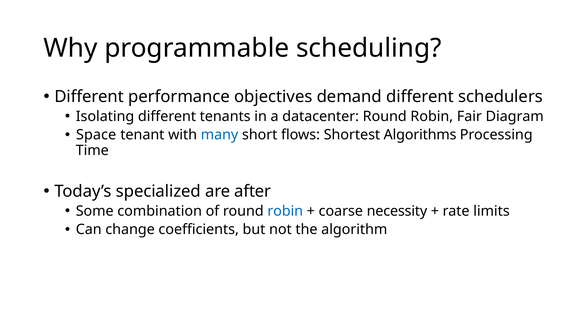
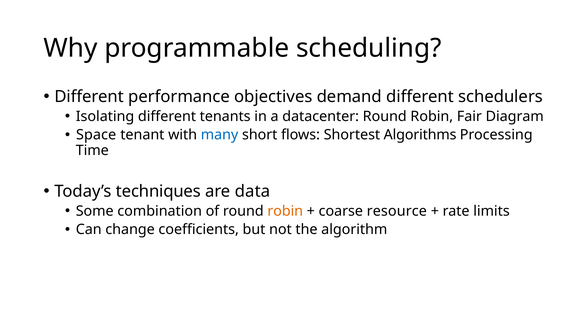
specialized: specialized -> techniques
after: after -> data
robin at (285, 211) colour: blue -> orange
necessity: necessity -> resource
